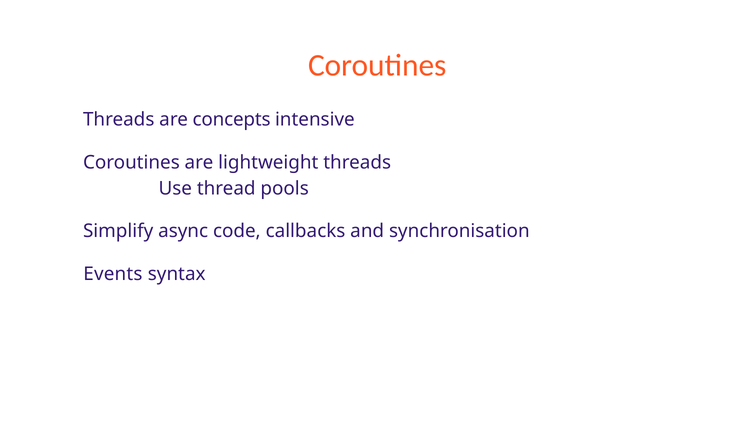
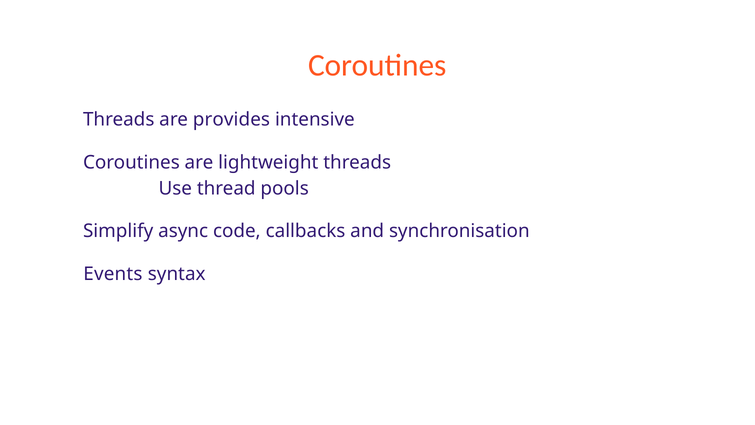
concepts: concepts -> provides
